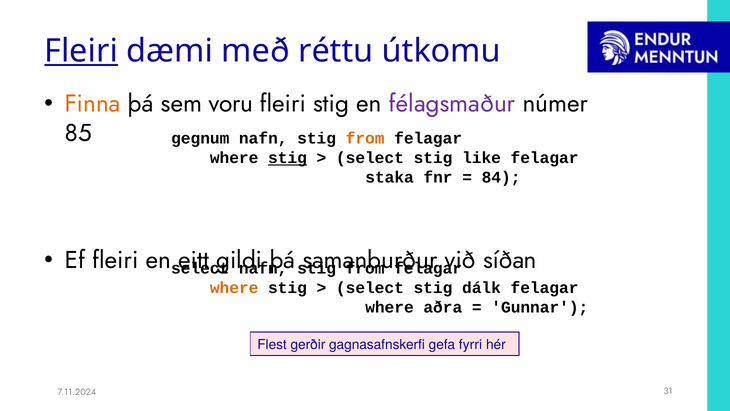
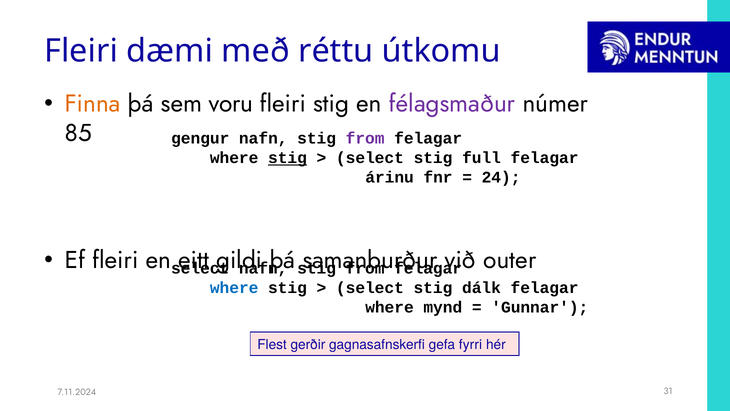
Fleiri at (81, 51) underline: present -> none
gegnum: gegnum -> gengur
from at (365, 138) colour: orange -> purple
like: like -> full
staka: staka -> árinu
84: 84 -> 24
síðan: síðan -> outer
where at (234, 288) colour: orange -> blue
aðra: aðra -> mynd
